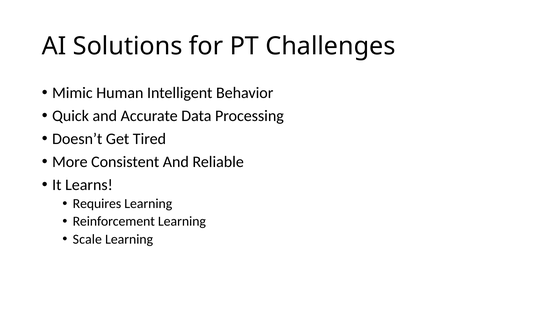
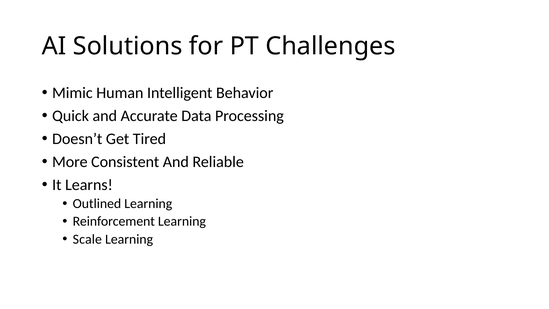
Requires: Requires -> Outlined
